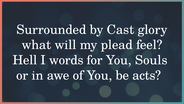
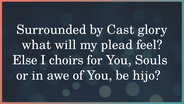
Hell: Hell -> Else
words: words -> choirs
acts: acts -> hijo
